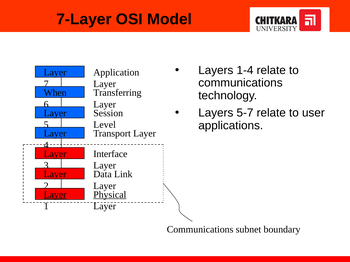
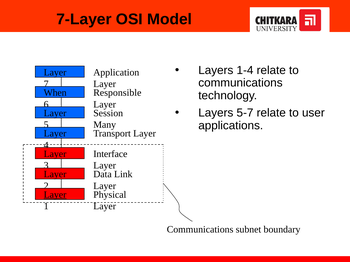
Transferring: Transferring -> Responsible
Level: Level -> Many
Physical underline: present -> none
